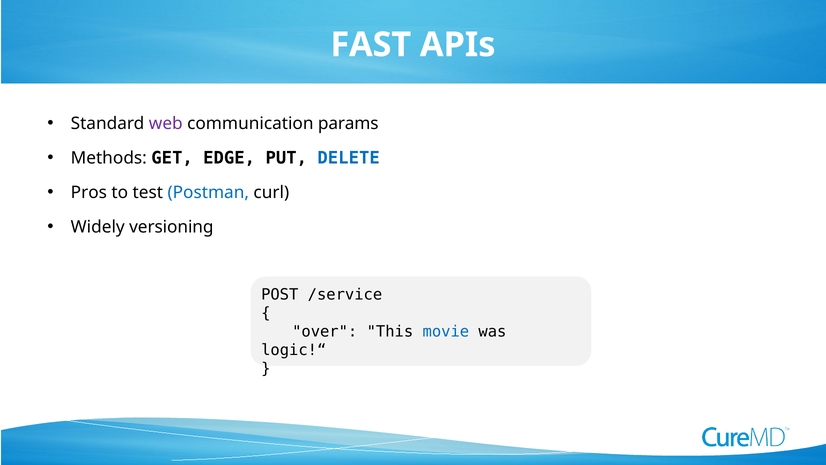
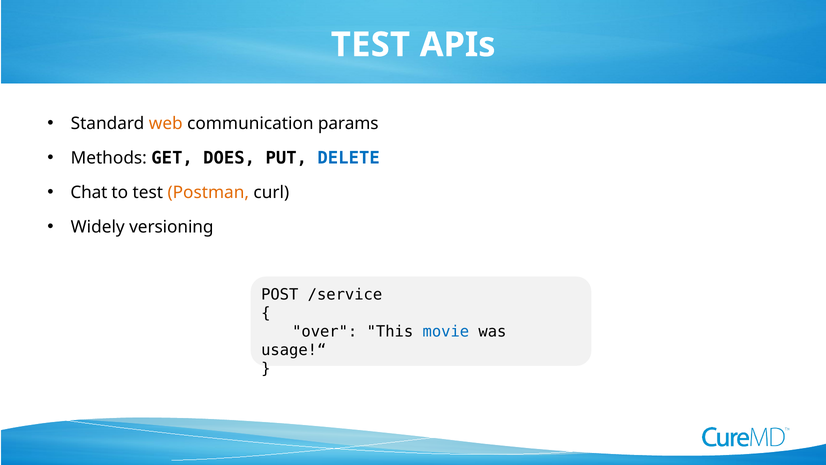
FAST at (371, 45): FAST -> TEST
web colour: purple -> orange
EDGE: EDGE -> DOES
Pros: Pros -> Chat
Postman colour: blue -> orange
logic!“: logic!“ -> usage!“
